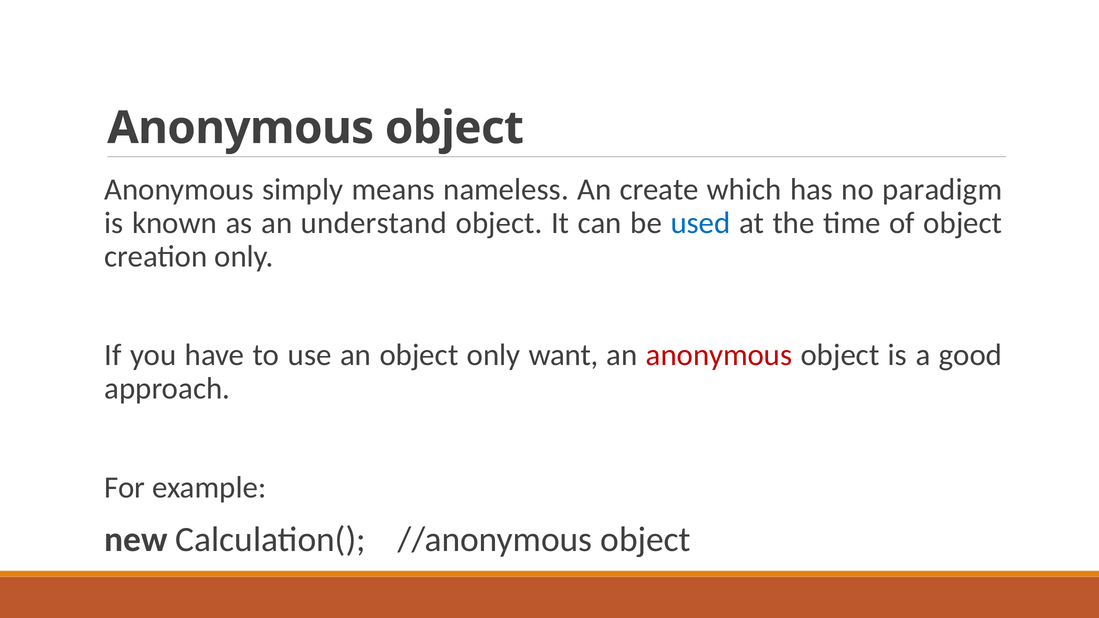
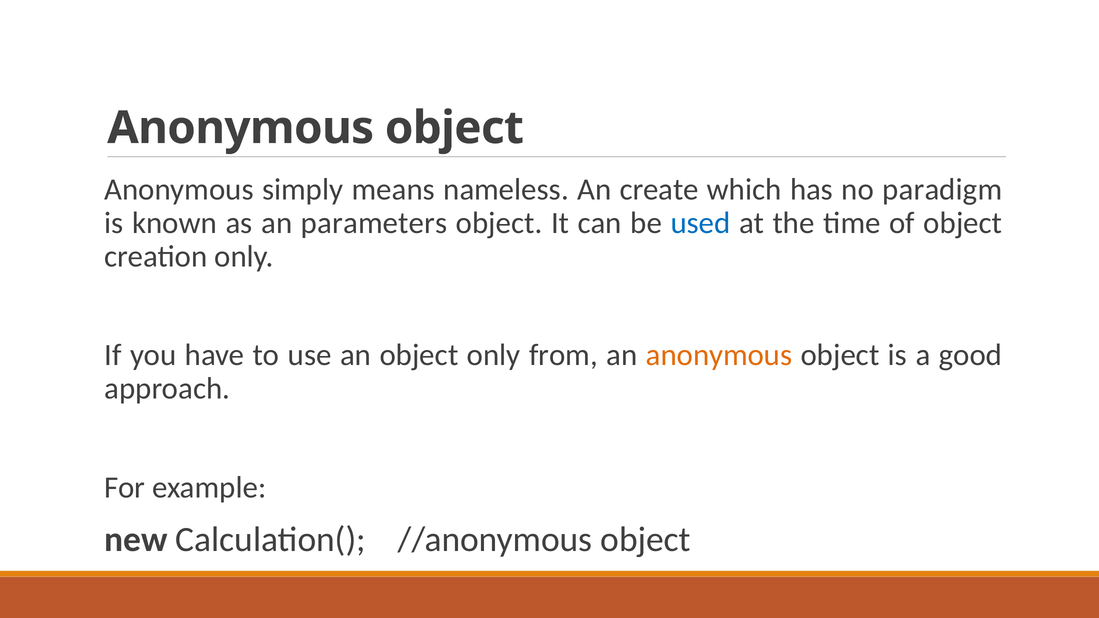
understand: understand -> parameters
want: want -> from
anonymous at (719, 355) colour: red -> orange
